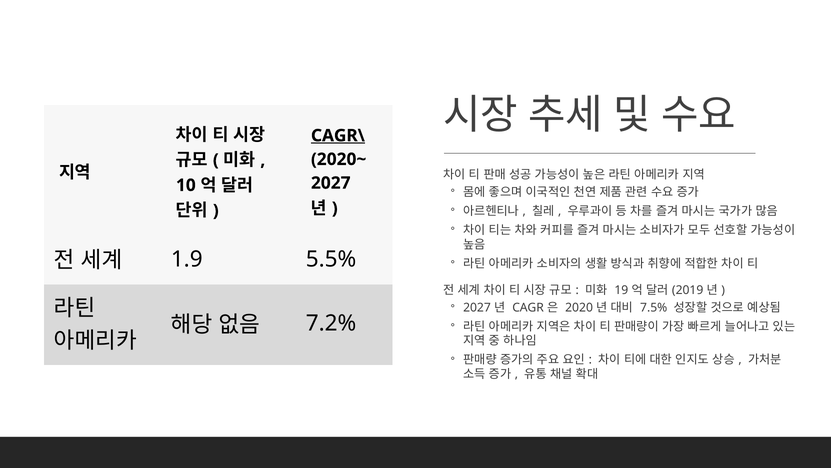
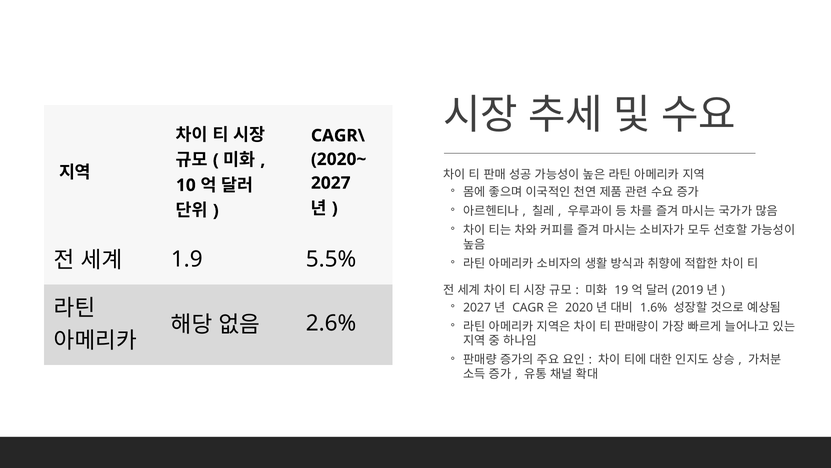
CAGR\ underline: present -> none
7.5%: 7.5% -> 1.6%
7.2%: 7.2% -> 2.6%
